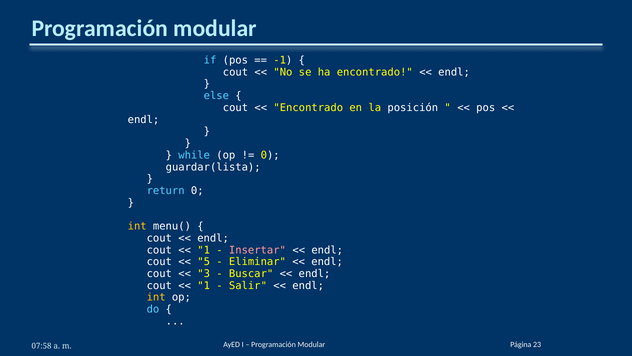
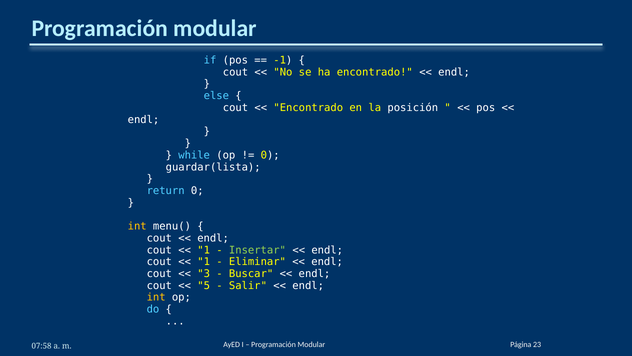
Insertar colour: pink -> light green
5 at (204, 262): 5 -> 1
1 at (204, 285): 1 -> 5
